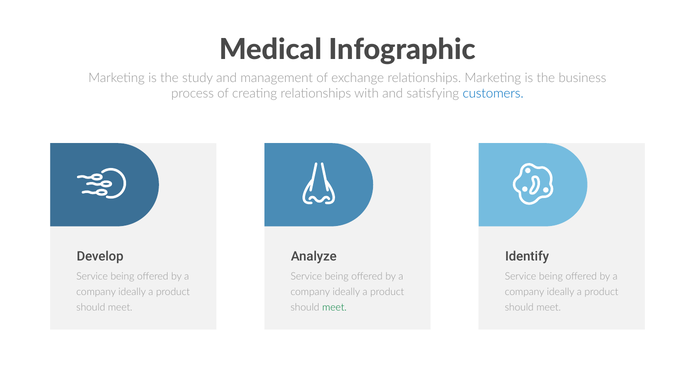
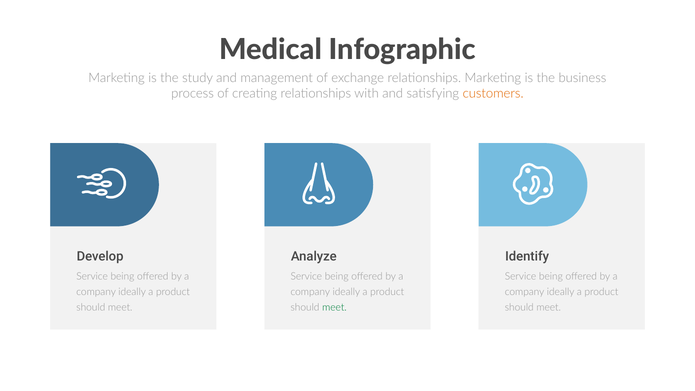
customers colour: blue -> orange
